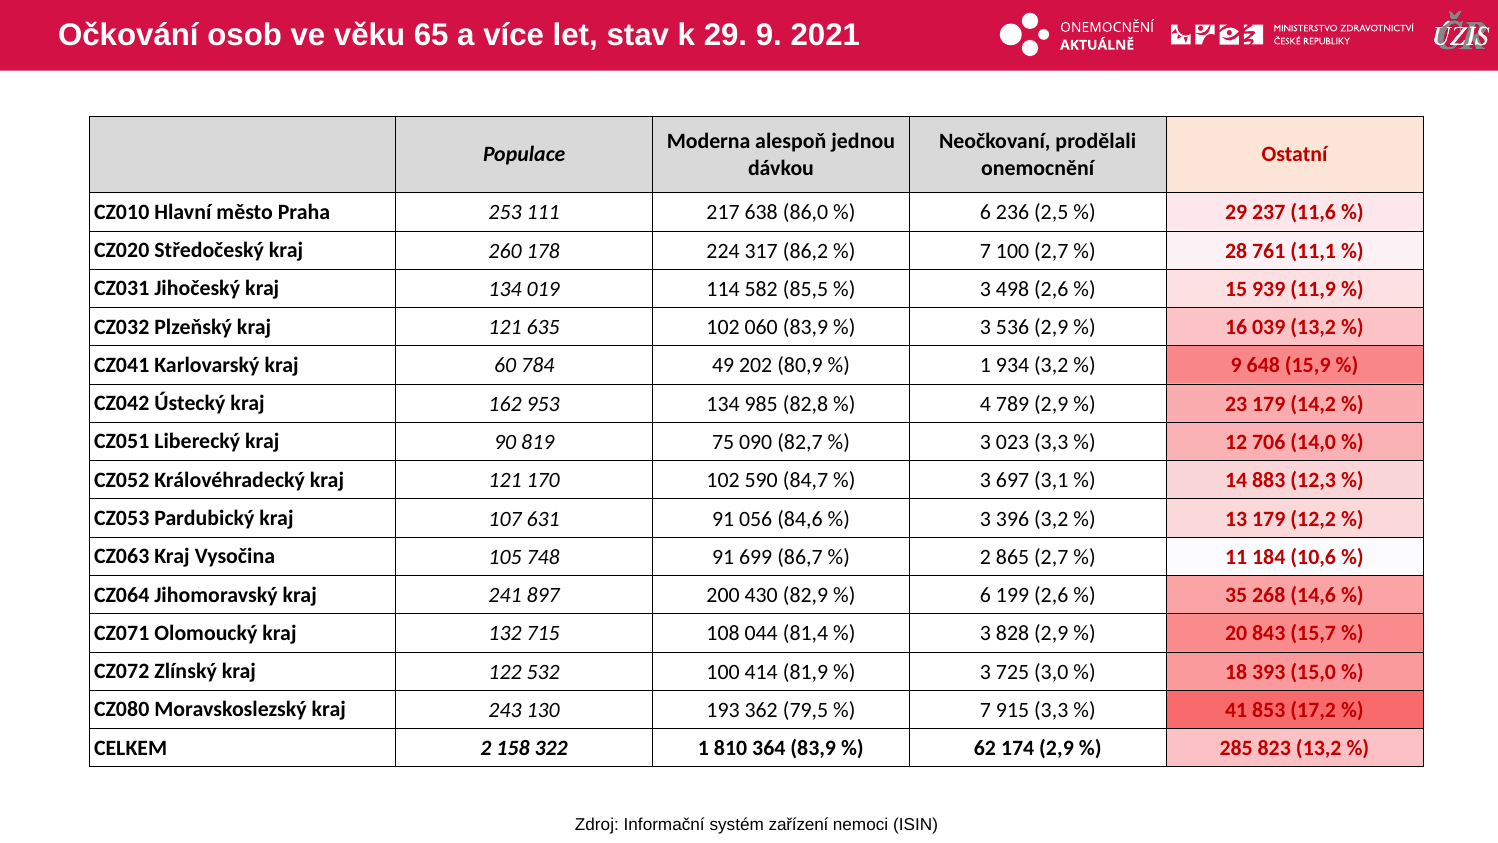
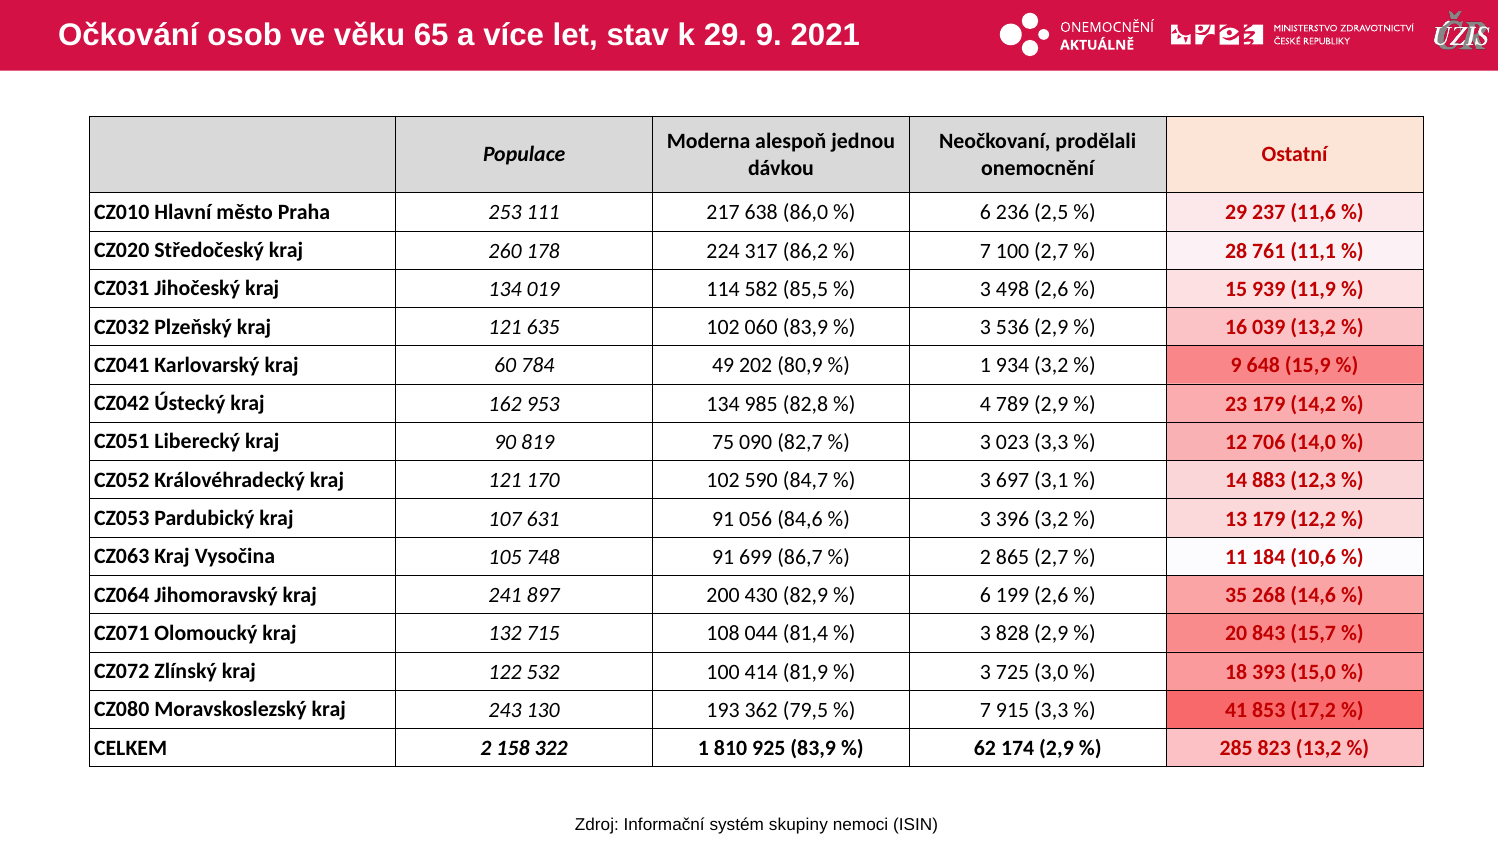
364: 364 -> 925
zařízení: zařízení -> skupiny
